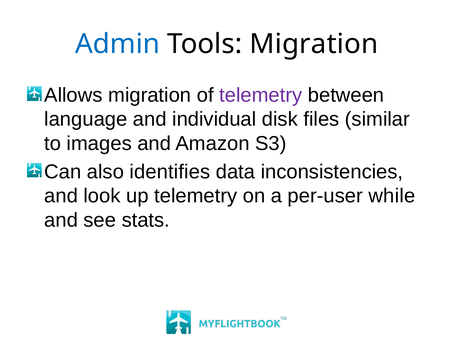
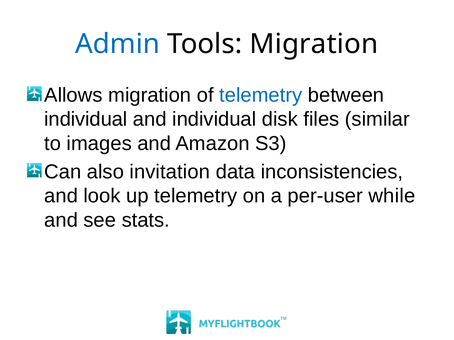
telemetry at (261, 95) colour: purple -> blue
language at (86, 119): language -> individual
identifies: identifies -> invitation
